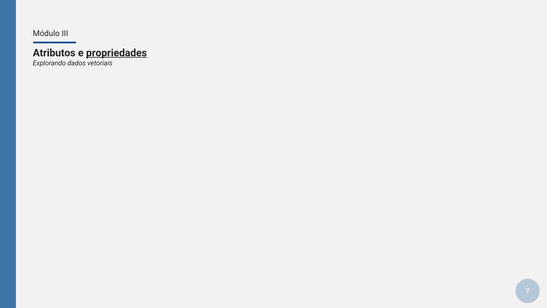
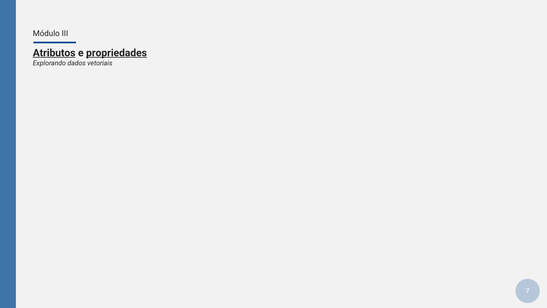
Atributos underline: none -> present
